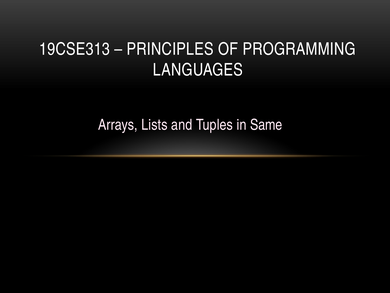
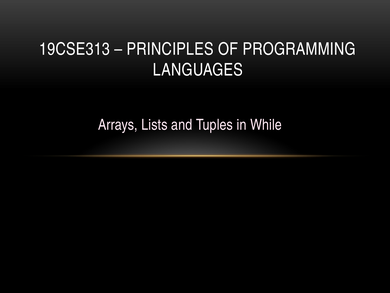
Same: Same -> While
